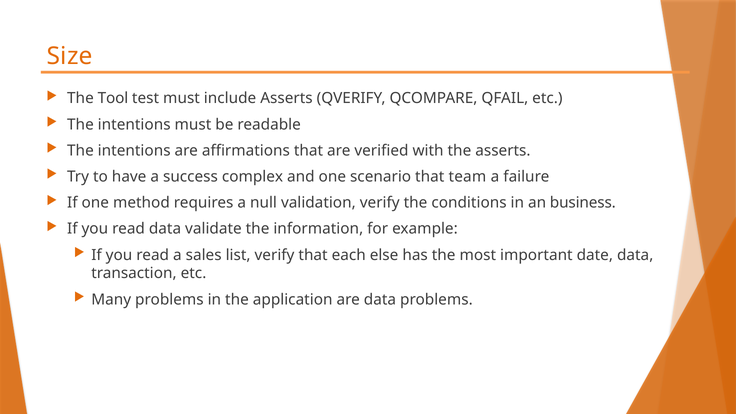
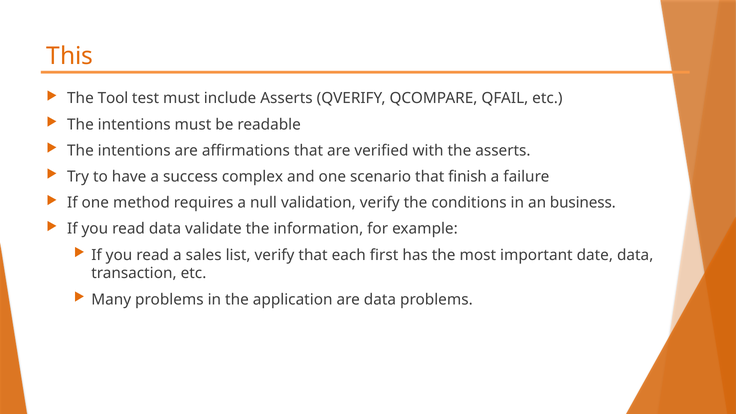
Size: Size -> This
team: team -> finish
else: else -> first
